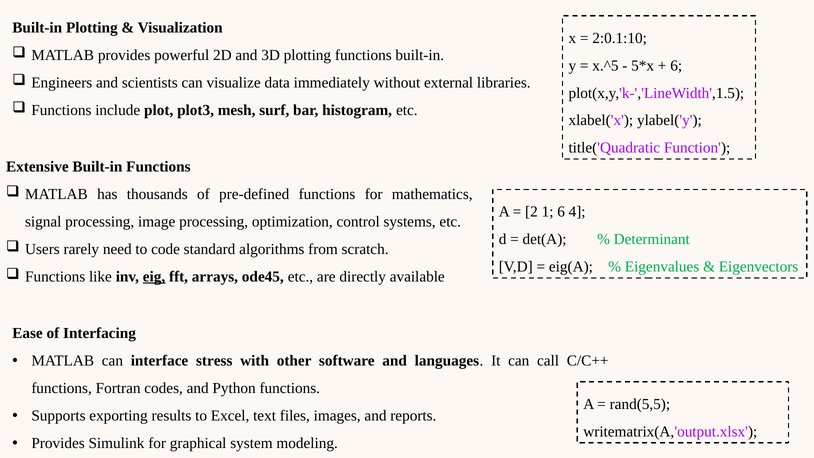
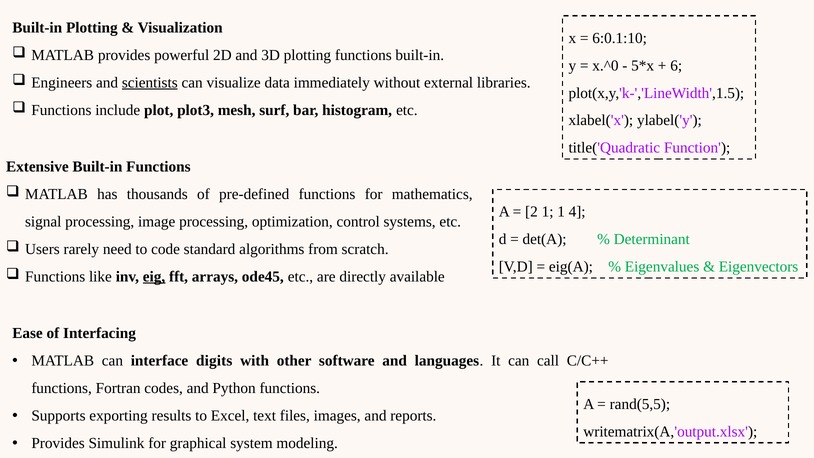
2:0.1:10: 2:0.1:10 -> 6:0.1:10
x.^5: x.^5 -> x.^0
scientists underline: none -> present
1 6: 6 -> 1
stress: stress -> digits
